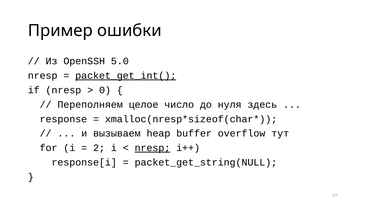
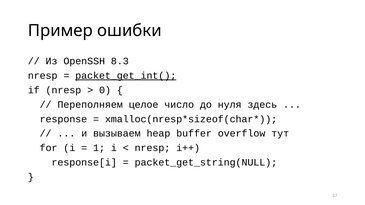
5.0: 5.0 -> 8.3
2: 2 -> 1
nresp at (152, 148) underline: present -> none
